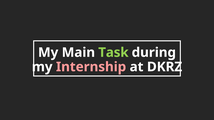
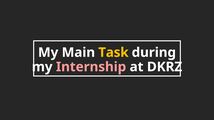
Task colour: light green -> yellow
